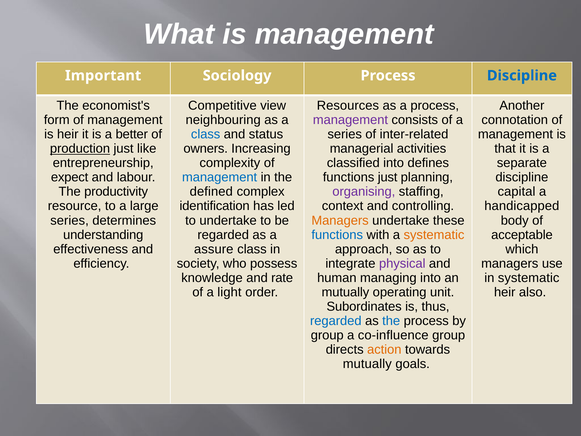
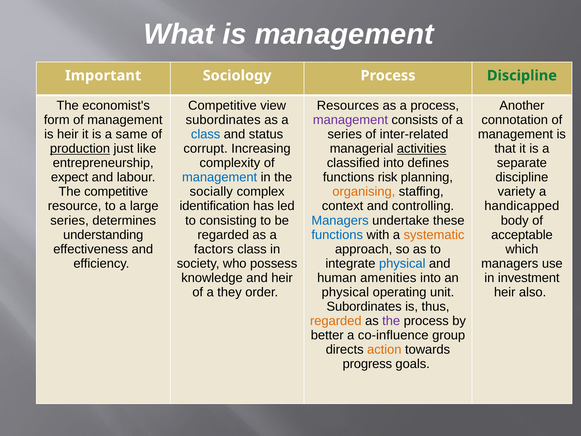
Discipline at (522, 76) colour: blue -> green
neighbouring at (223, 120): neighbouring -> subordinates
better: better -> same
owners: owners -> corrupt
activities underline: none -> present
functions just: just -> risk
The productivity: productivity -> competitive
defined: defined -> socially
organising colour: purple -> orange
capital: capital -> variety
to undertake: undertake -> consisting
Managers at (340, 220) colour: orange -> blue
assure: assure -> factors
physical at (402, 263) colour: purple -> blue
and rate: rate -> heir
managing: managing -> amenities
in systematic: systematic -> investment
light: light -> they
mutually at (345, 292): mutually -> physical
regarded at (336, 321) colour: blue -> orange
the at (391, 321) colour: blue -> purple
group at (327, 335): group -> better
mutually at (367, 364): mutually -> progress
